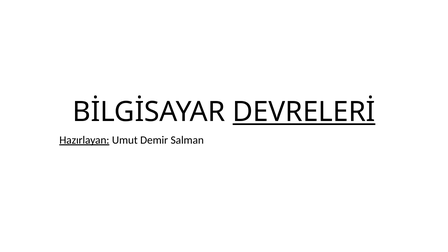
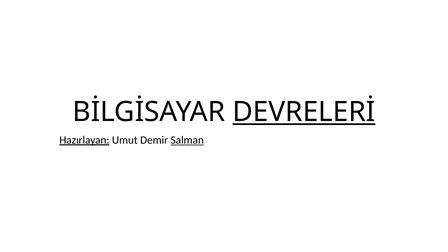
Salman underline: none -> present
